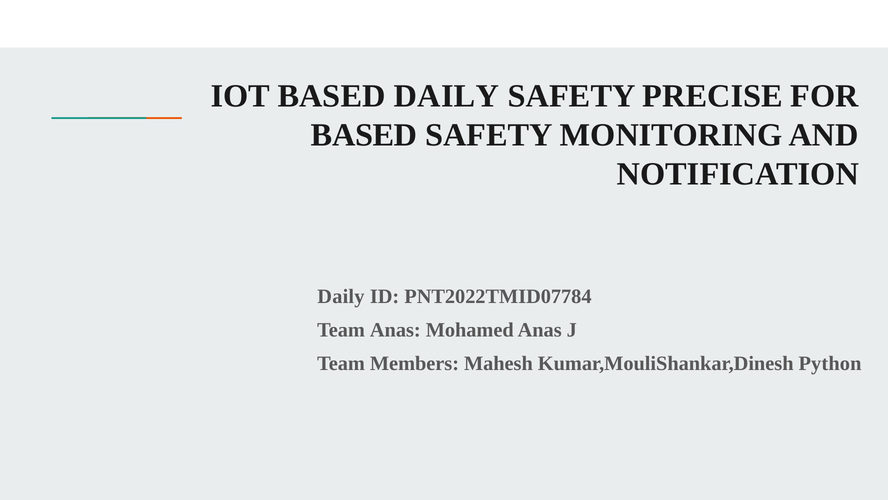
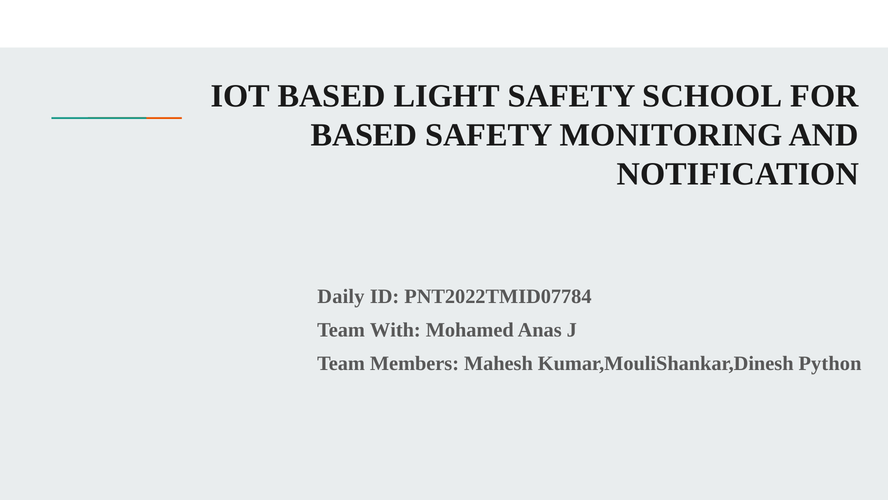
BASED DAILY: DAILY -> LIGHT
PRECISE: PRECISE -> SCHOOL
Team Anas: Anas -> With
